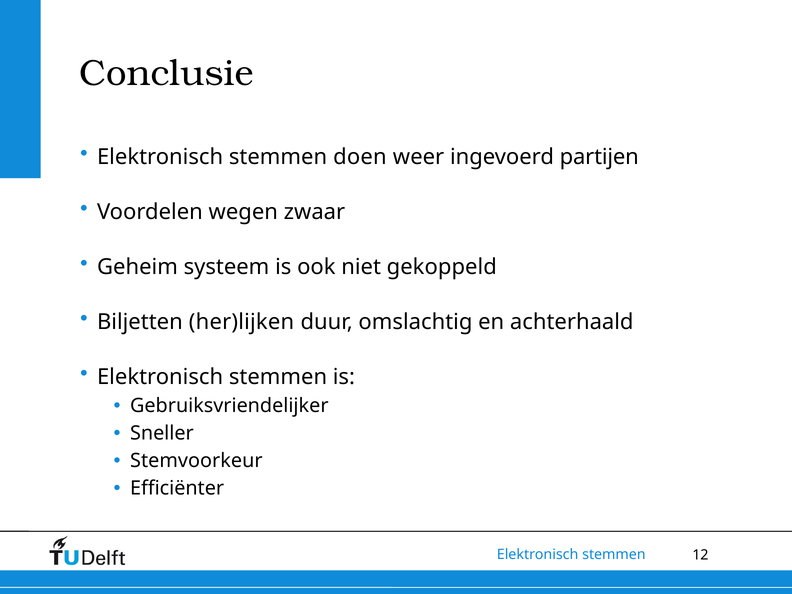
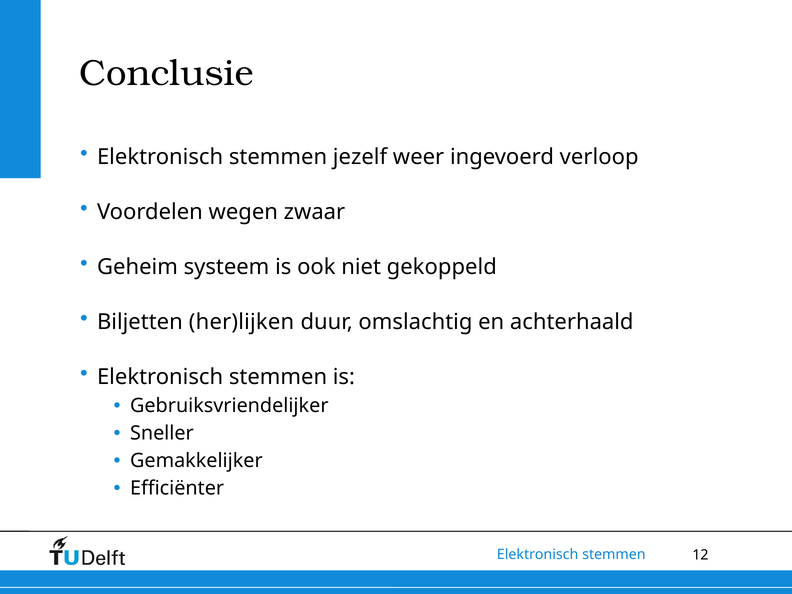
doen: doen -> jezelf
partijen: partijen -> verloop
Stemvoorkeur: Stemvoorkeur -> Gemakkelijker
